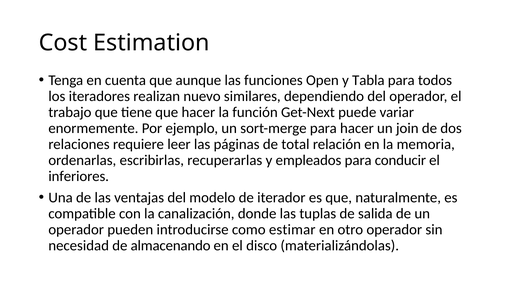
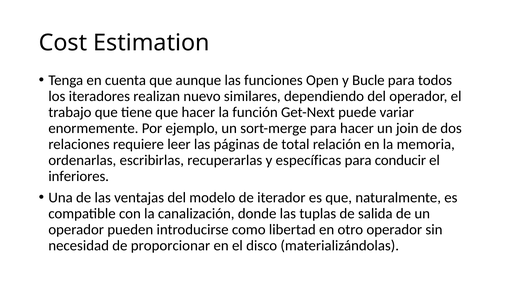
Tabla: Tabla -> Bucle
empleados: empleados -> específicas
estimar: estimar -> libertad
almacenando: almacenando -> proporcionar
